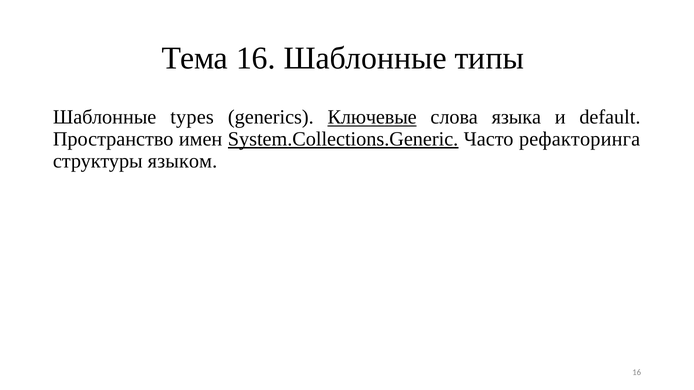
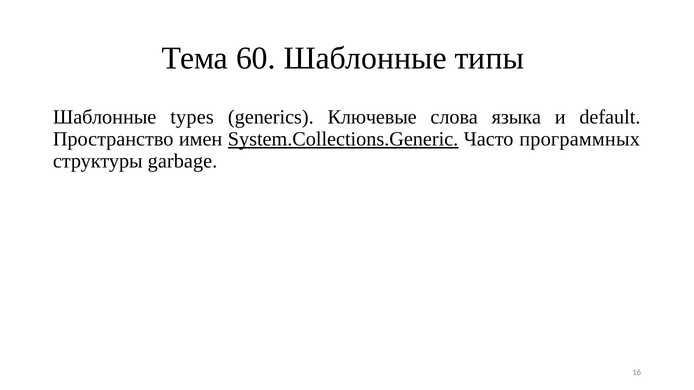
Тема 16: 16 -> 60
Ключевые underline: present -> none
рефакторинга: рефакторинга -> программных
языком: языком -> garbage
